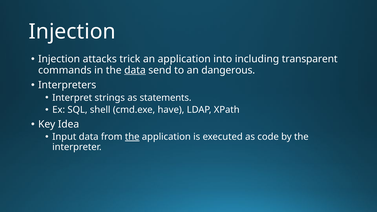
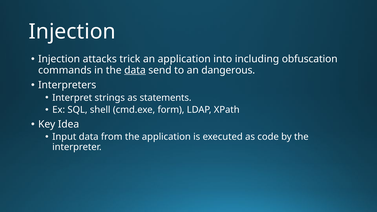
transparent: transparent -> obfuscation
have: have -> form
the at (132, 137) underline: present -> none
